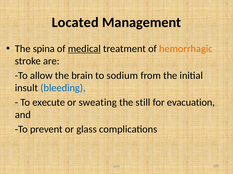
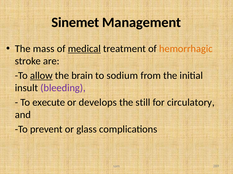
Located: Located -> Sinemet
spina: spina -> mass
allow underline: none -> present
bleeding colour: blue -> purple
sweating: sweating -> develops
evacuation: evacuation -> circulatory
